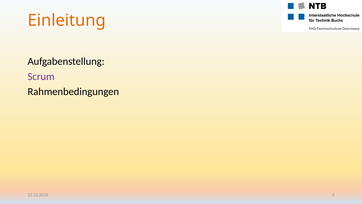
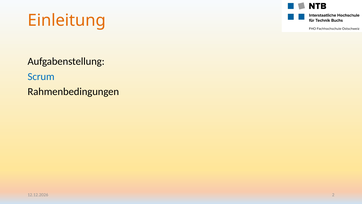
Scrum colour: purple -> blue
